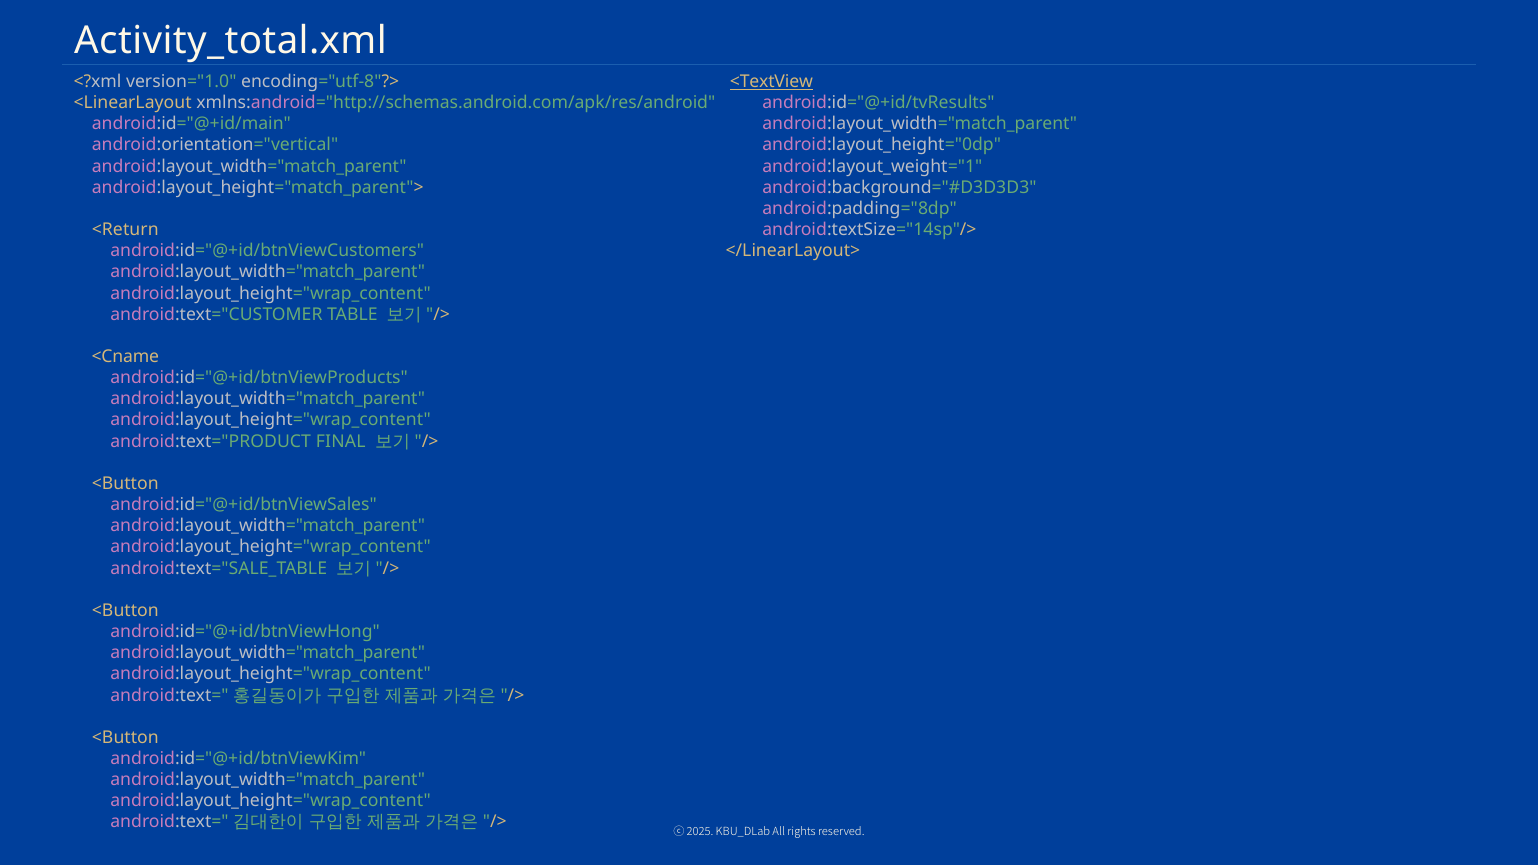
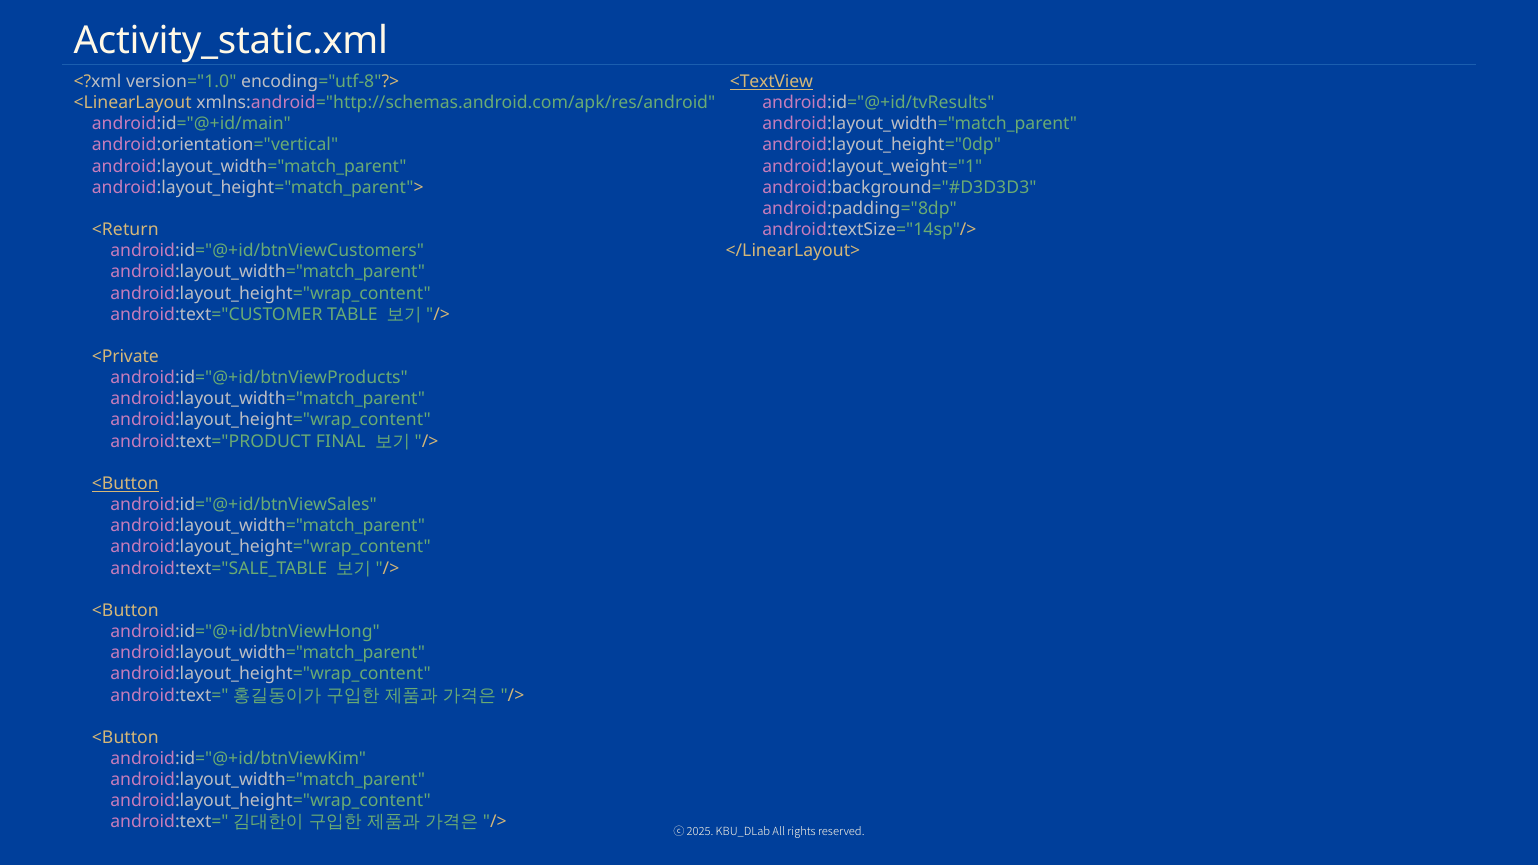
Activity_total.xml: Activity_total.xml -> Activity_static.xml
<Cname: <Cname -> <Private
<Button at (125, 484) underline: none -> present
